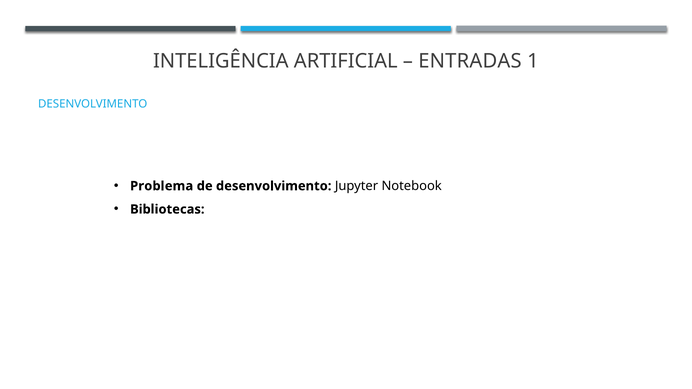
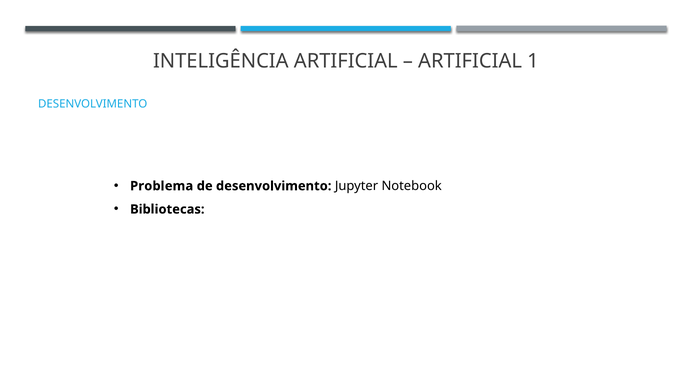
ENTRADAS at (470, 61): ENTRADAS -> ARTIFICIAL
